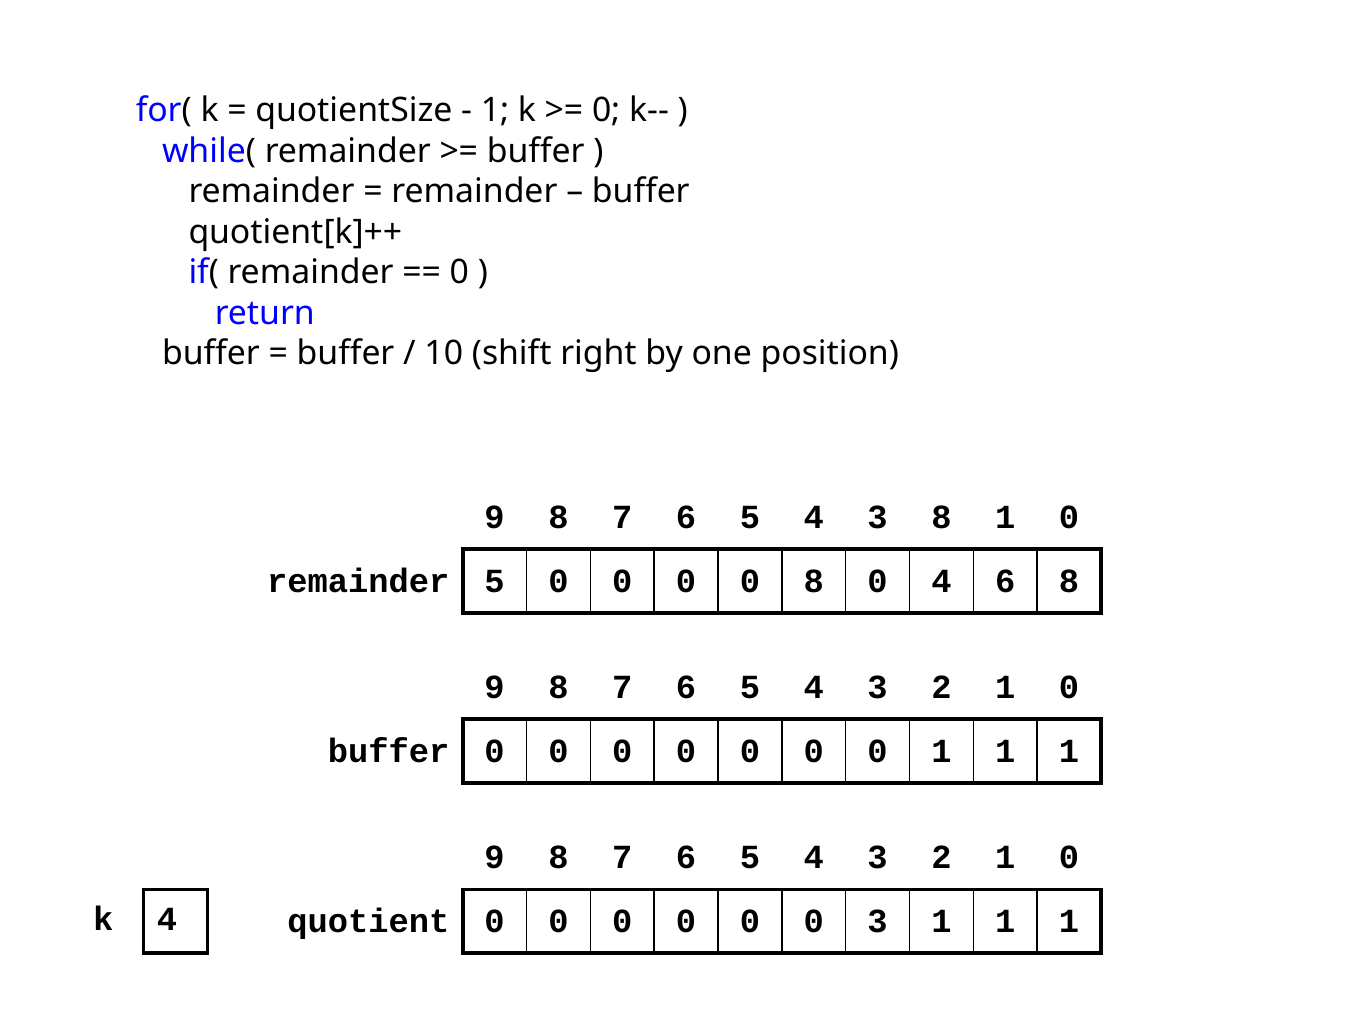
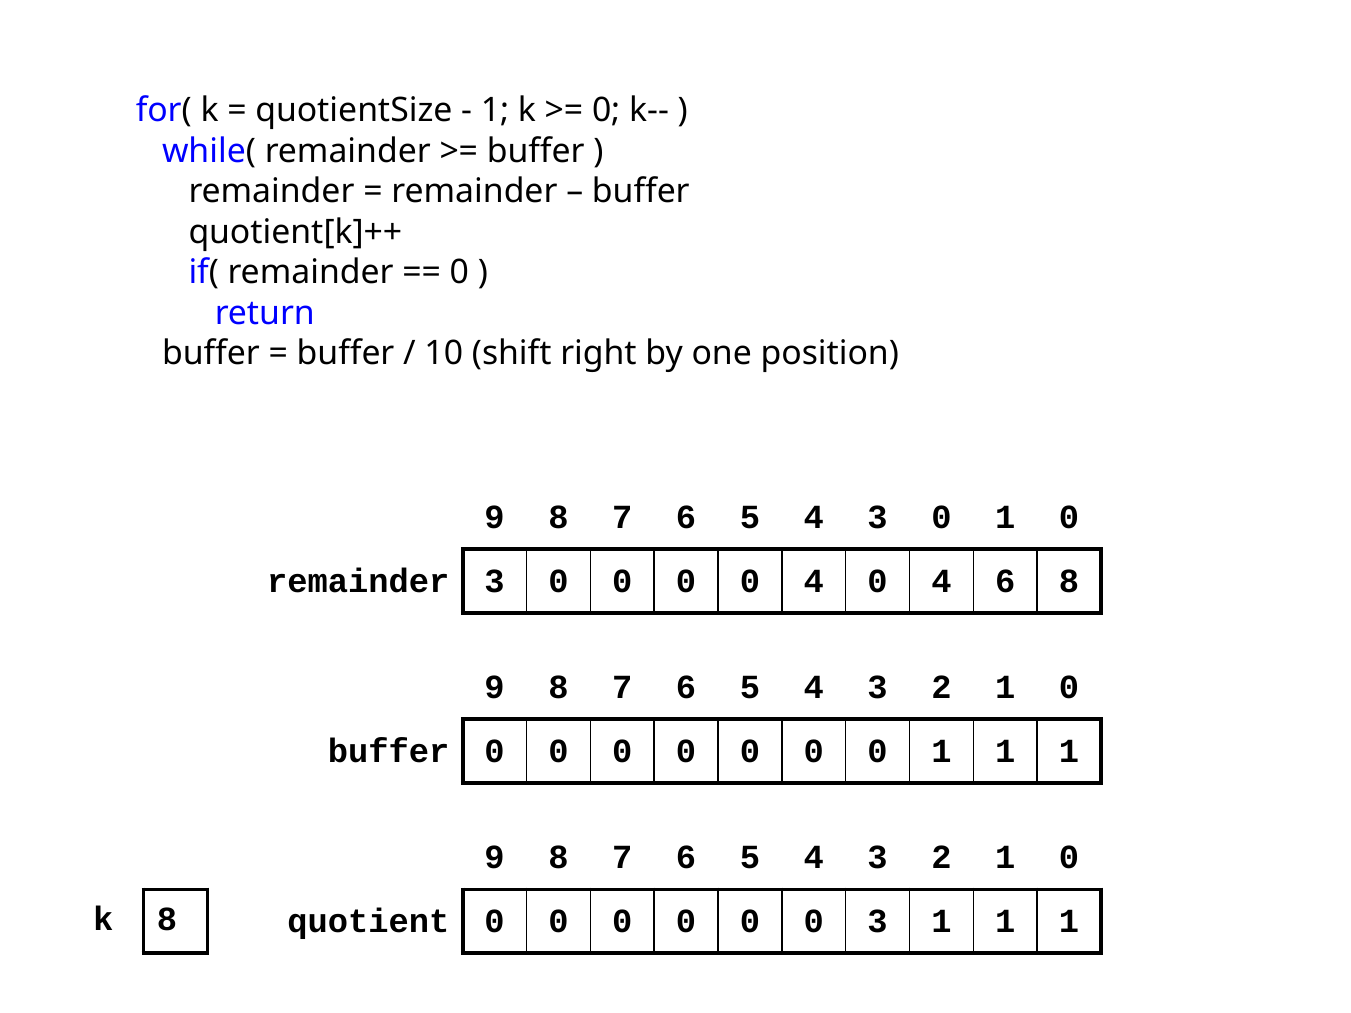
4 3 8: 8 -> 0
remainder 5: 5 -> 3
0 0 8: 8 -> 4
k 4: 4 -> 8
